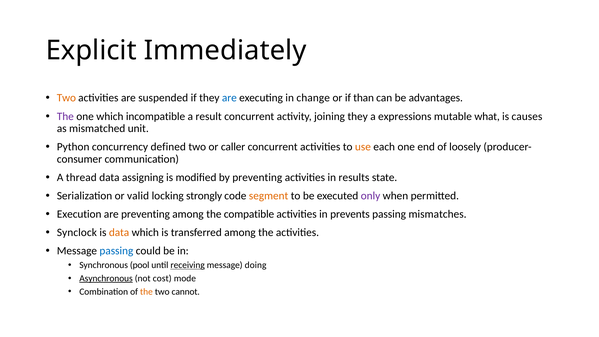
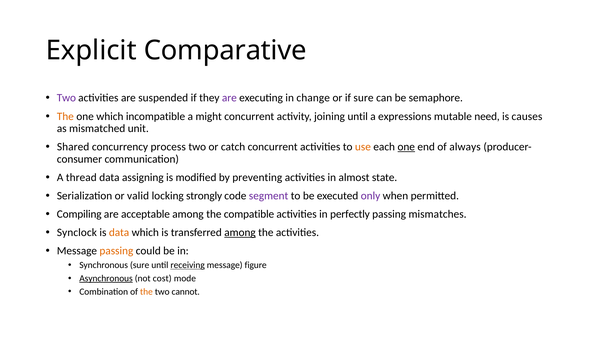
Immediately: Immediately -> Comparative
Two at (66, 98) colour: orange -> purple
are at (229, 98) colour: blue -> purple
if than: than -> sure
advantages: advantages -> semaphore
The at (65, 116) colour: purple -> orange
result: result -> might
joining they: they -> until
what: what -> need
Python: Python -> Shared
defined: defined -> process
caller: caller -> catch
one at (406, 147) underline: none -> present
loosely: loosely -> always
results: results -> almost
segment colour: orange -> purple
Execution: Execution -> Compiling
are preventing: preventing -> acceptable
prevents: prevents -> perfectly
among at (240, 232) underline: none -> present
passing at (116, 251) colour: blue -> orange
Synchronous pool: pool -> sure
doing: doing -> figure
